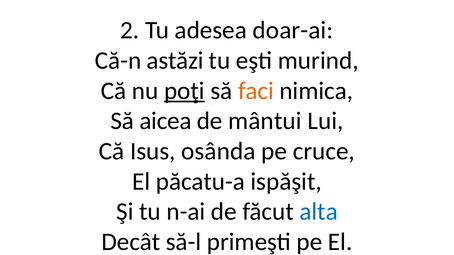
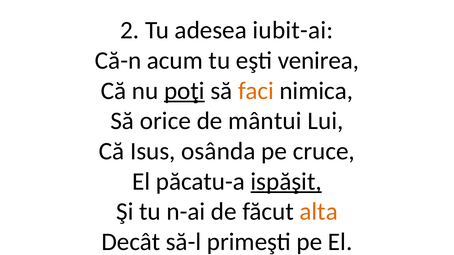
doar-ai: doar-ai -> iubit-ai
astăzi: astăzi -> acum
murind: murind -> venirea
aicea: aicea -> orice
ispăşit underline: none -> present
alta colour: blue -> orange
